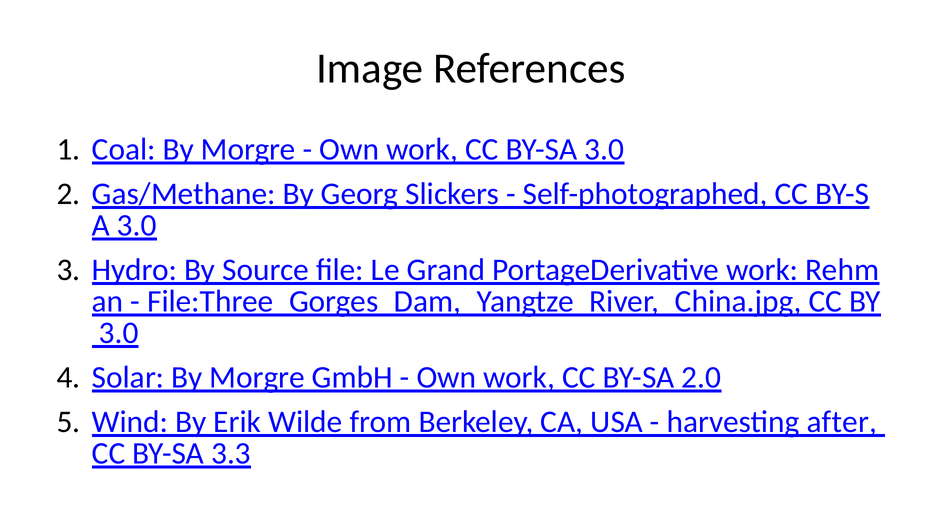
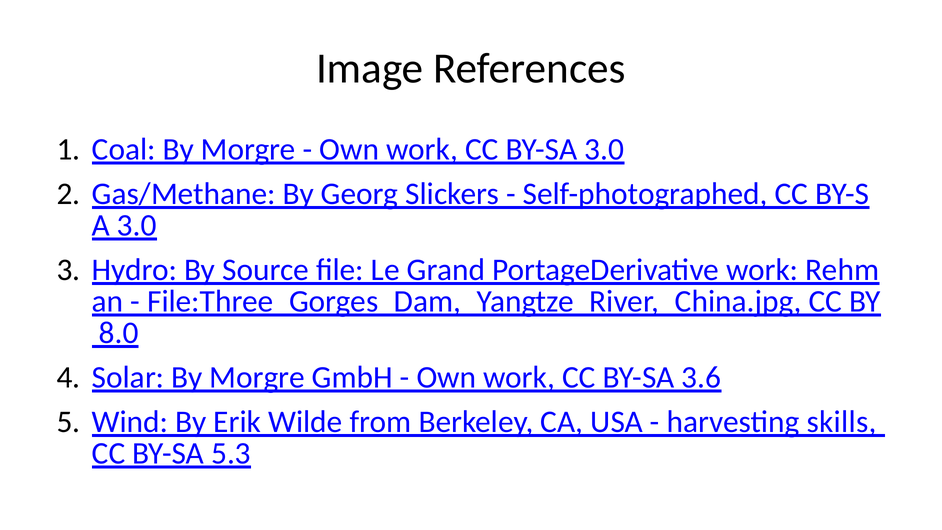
3.0 at (119, 333): 3.0 -> 8.0
2.0: 2.0 -> 3.6
after: after -> skills
3.3: 3.3 -> 5.3
